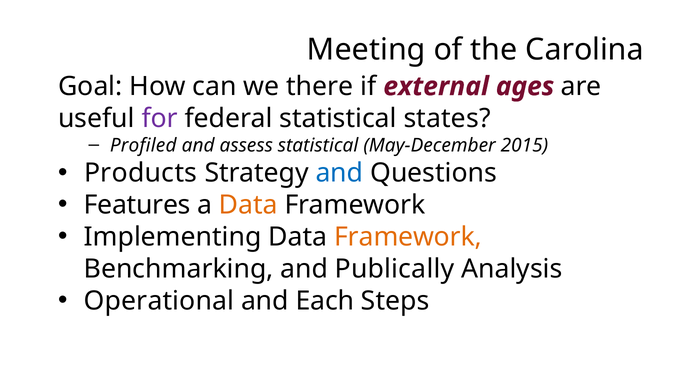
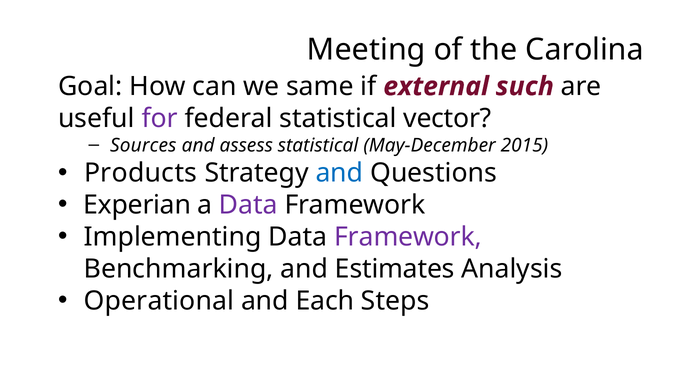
there: there -> same
ages: ages -> such
states: states -> vector
Profiled: Profiled -> Sources
Features: Features -> Experian
Data at (248, 205) colour: orange -> purple
Framework at (408, 237) colour: orange -> purple
Publically: Publically -> Estimates
